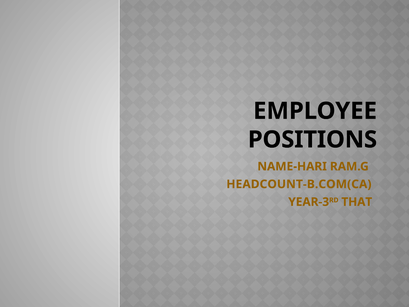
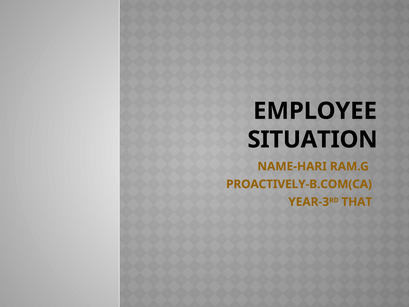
POSITIONS: POSITIONS -> SITUATION
HEADCOUNT-B.COM(CA: HEADCOUNT-B.COM(CA -> PROACTIVELY-B.COM(CA
